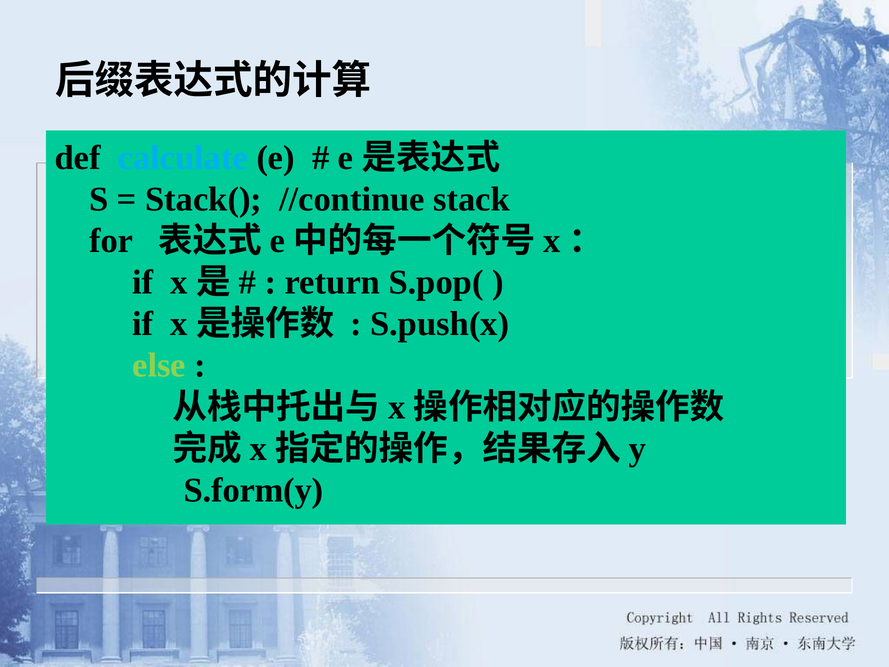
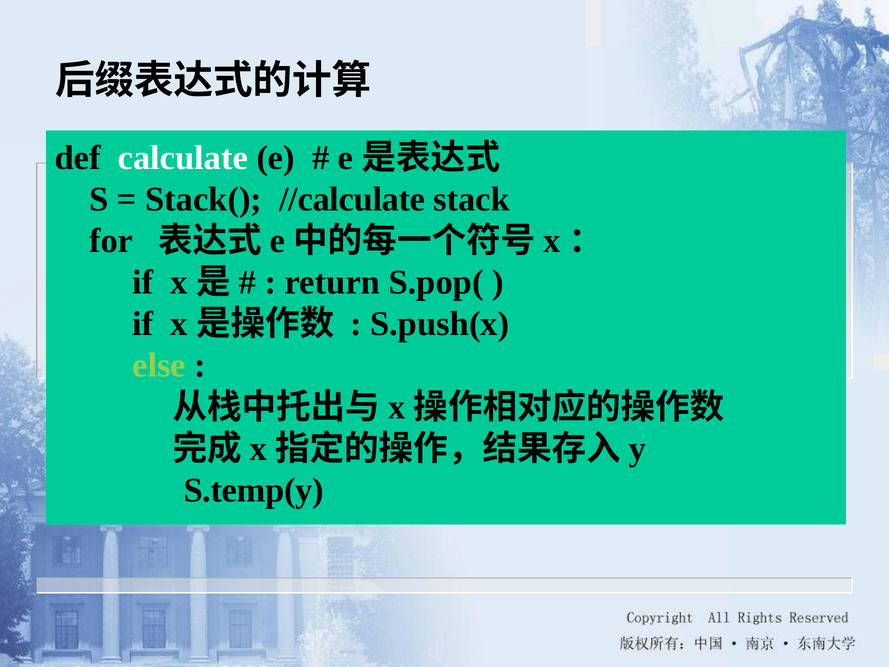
calculate colour: light blue -> white
//continue: //continue -> //calculate
S.form(y: S.form(y -> S.temp(y
